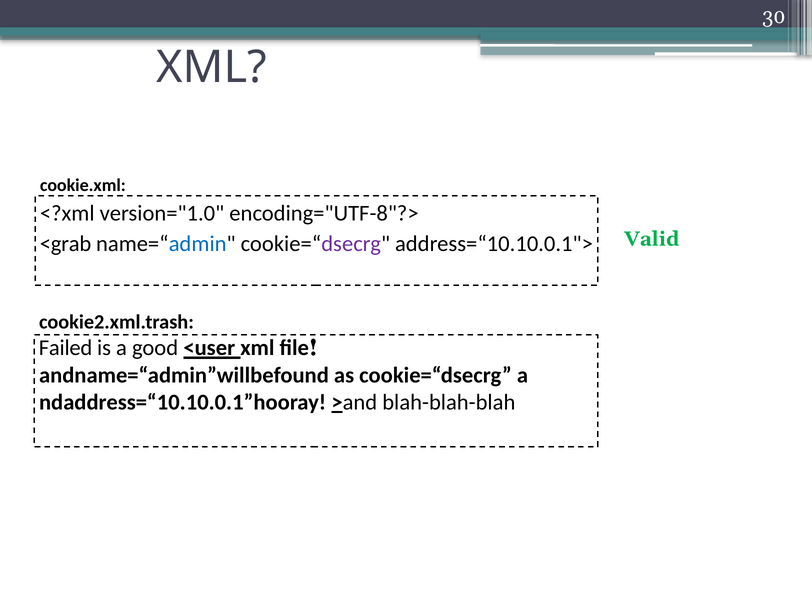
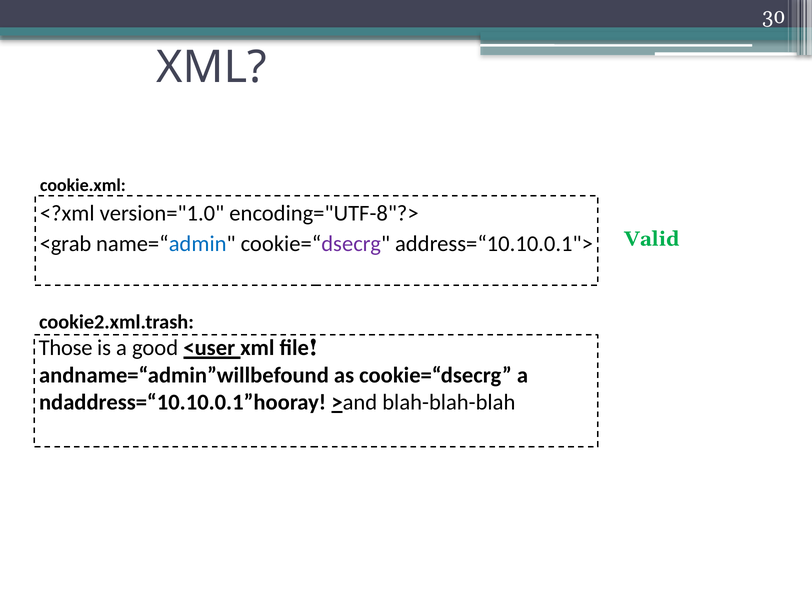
Failed: Failed -> Those
